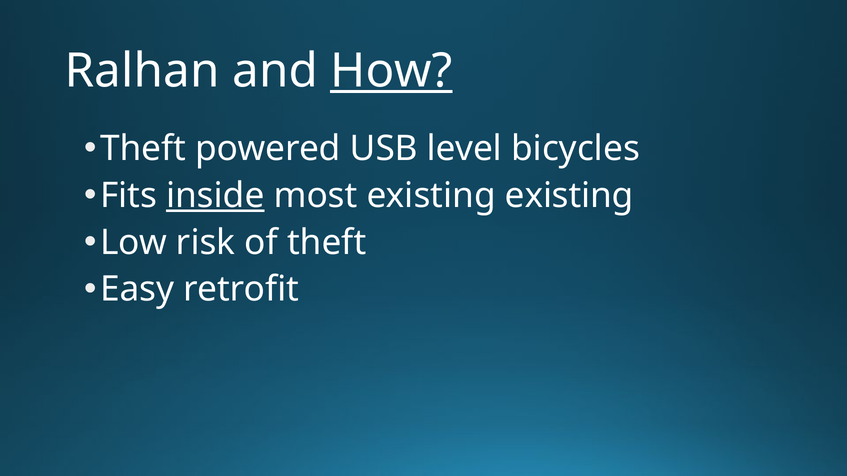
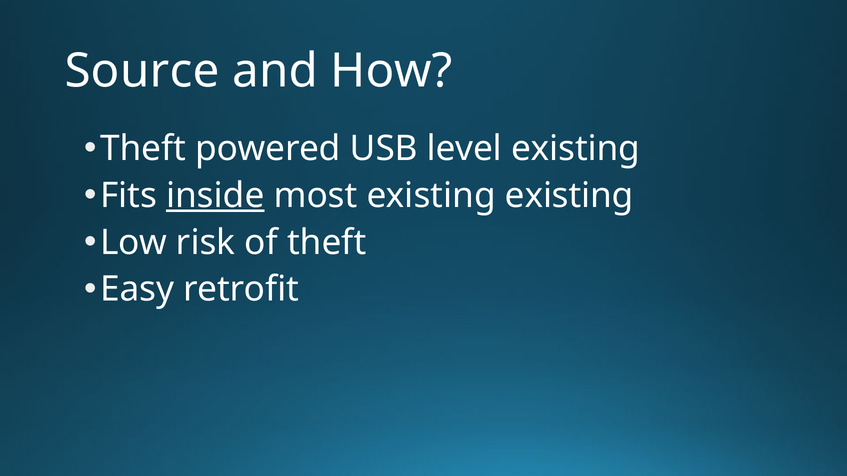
Ralhan: Ralhan -> Source
How underline: present -> none
level bicycles: bicycles -> existing
